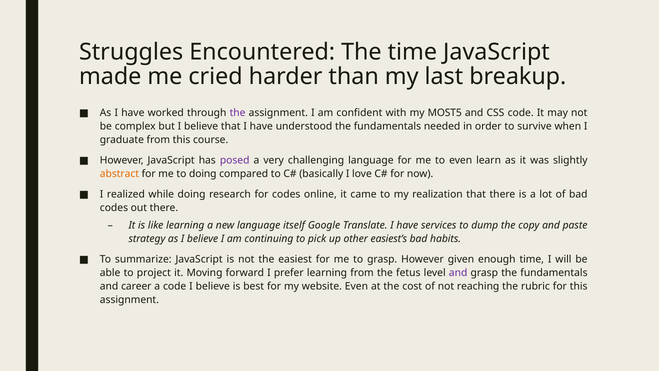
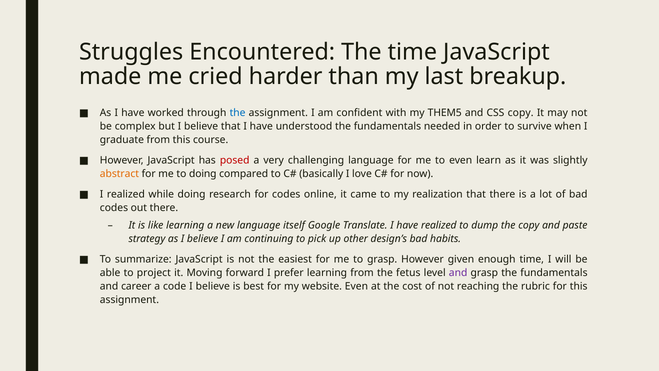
the at (238, 113) colour: purple -> blue
MOST5: MOST5 -> THEM5
CSS code: code -> copy
posed colour: purple -> red
have services: services -> realized
easiest’s: easiest’s -> design’s
